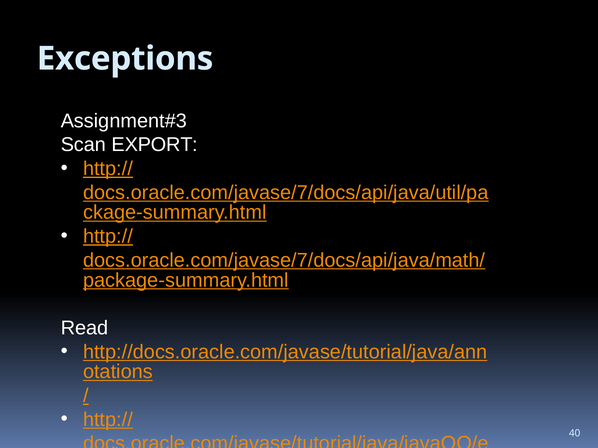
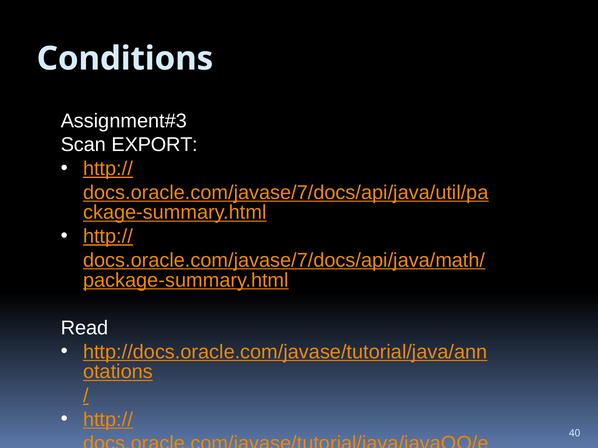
Exceptions: Exceptions -> Conditions
